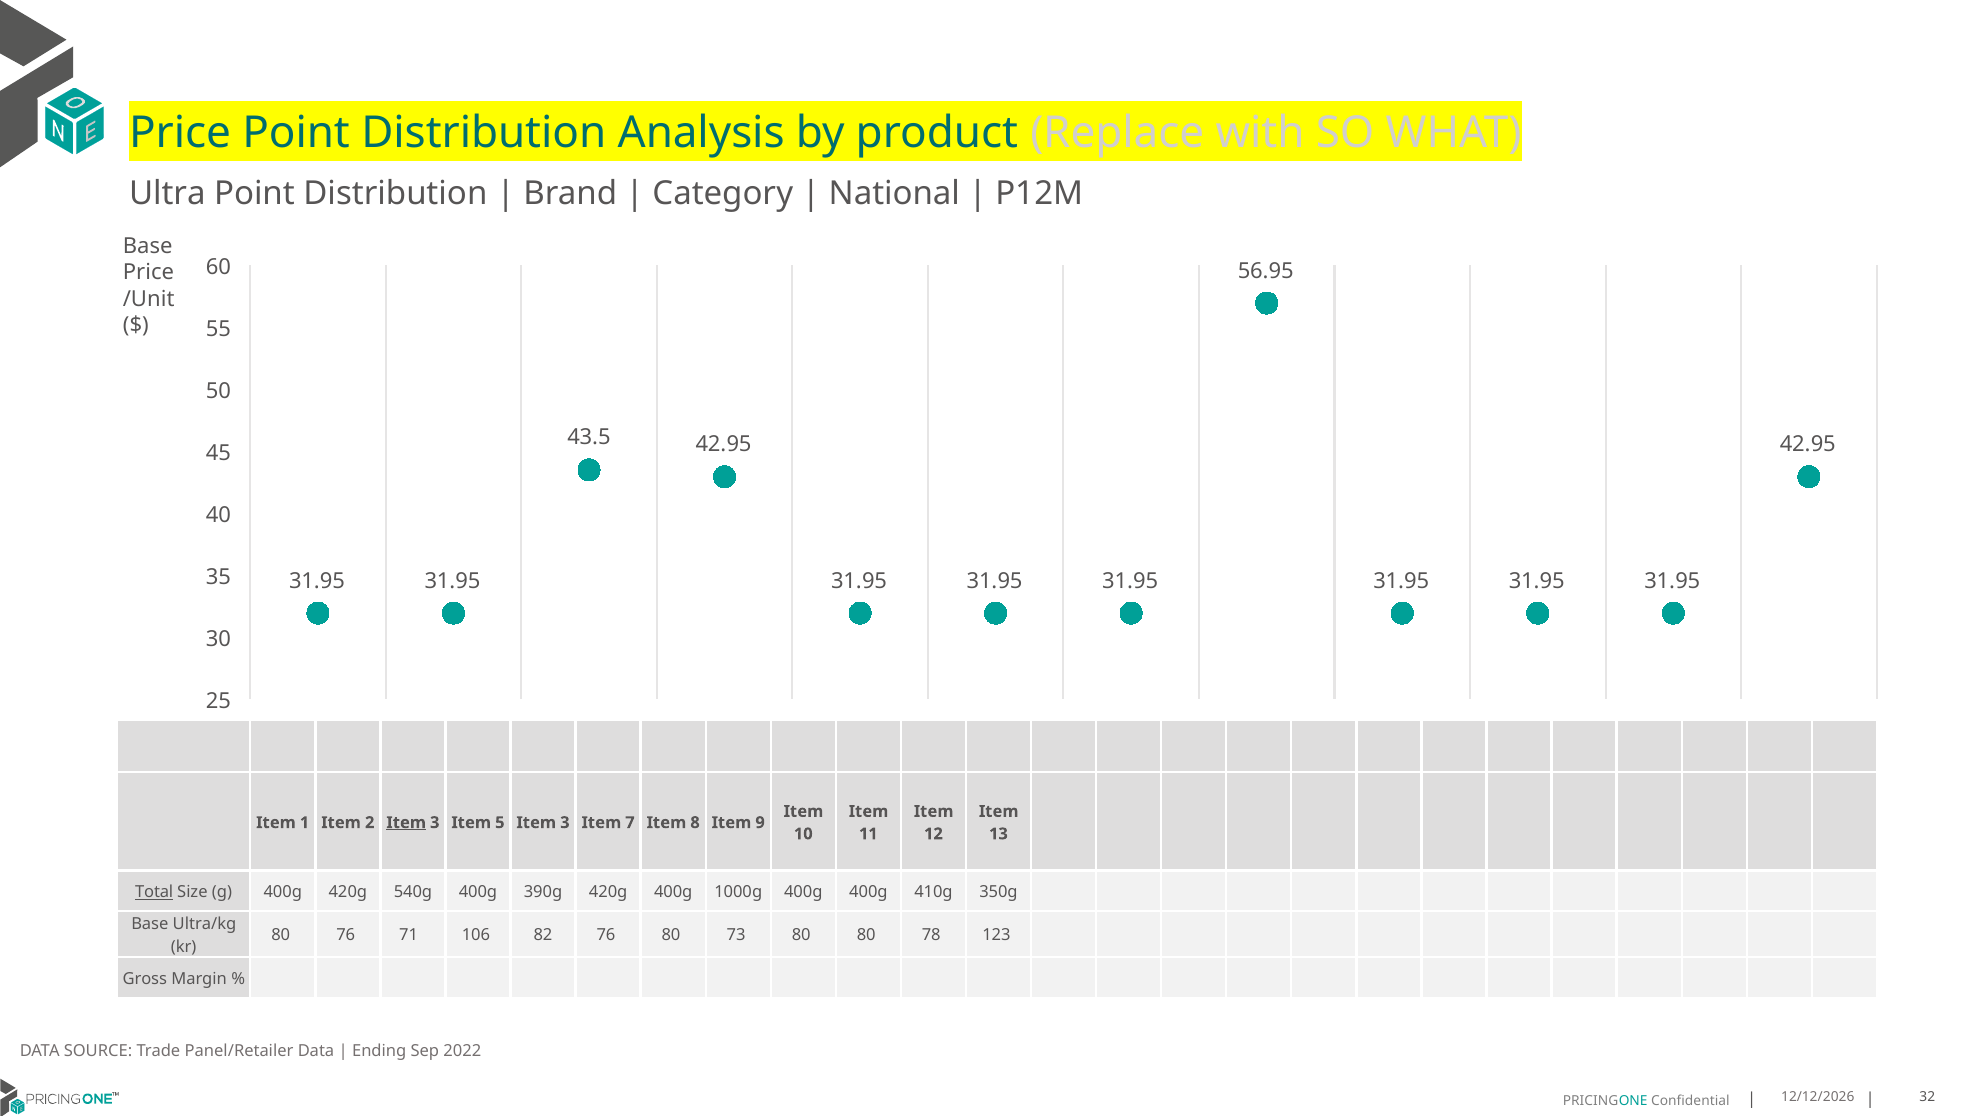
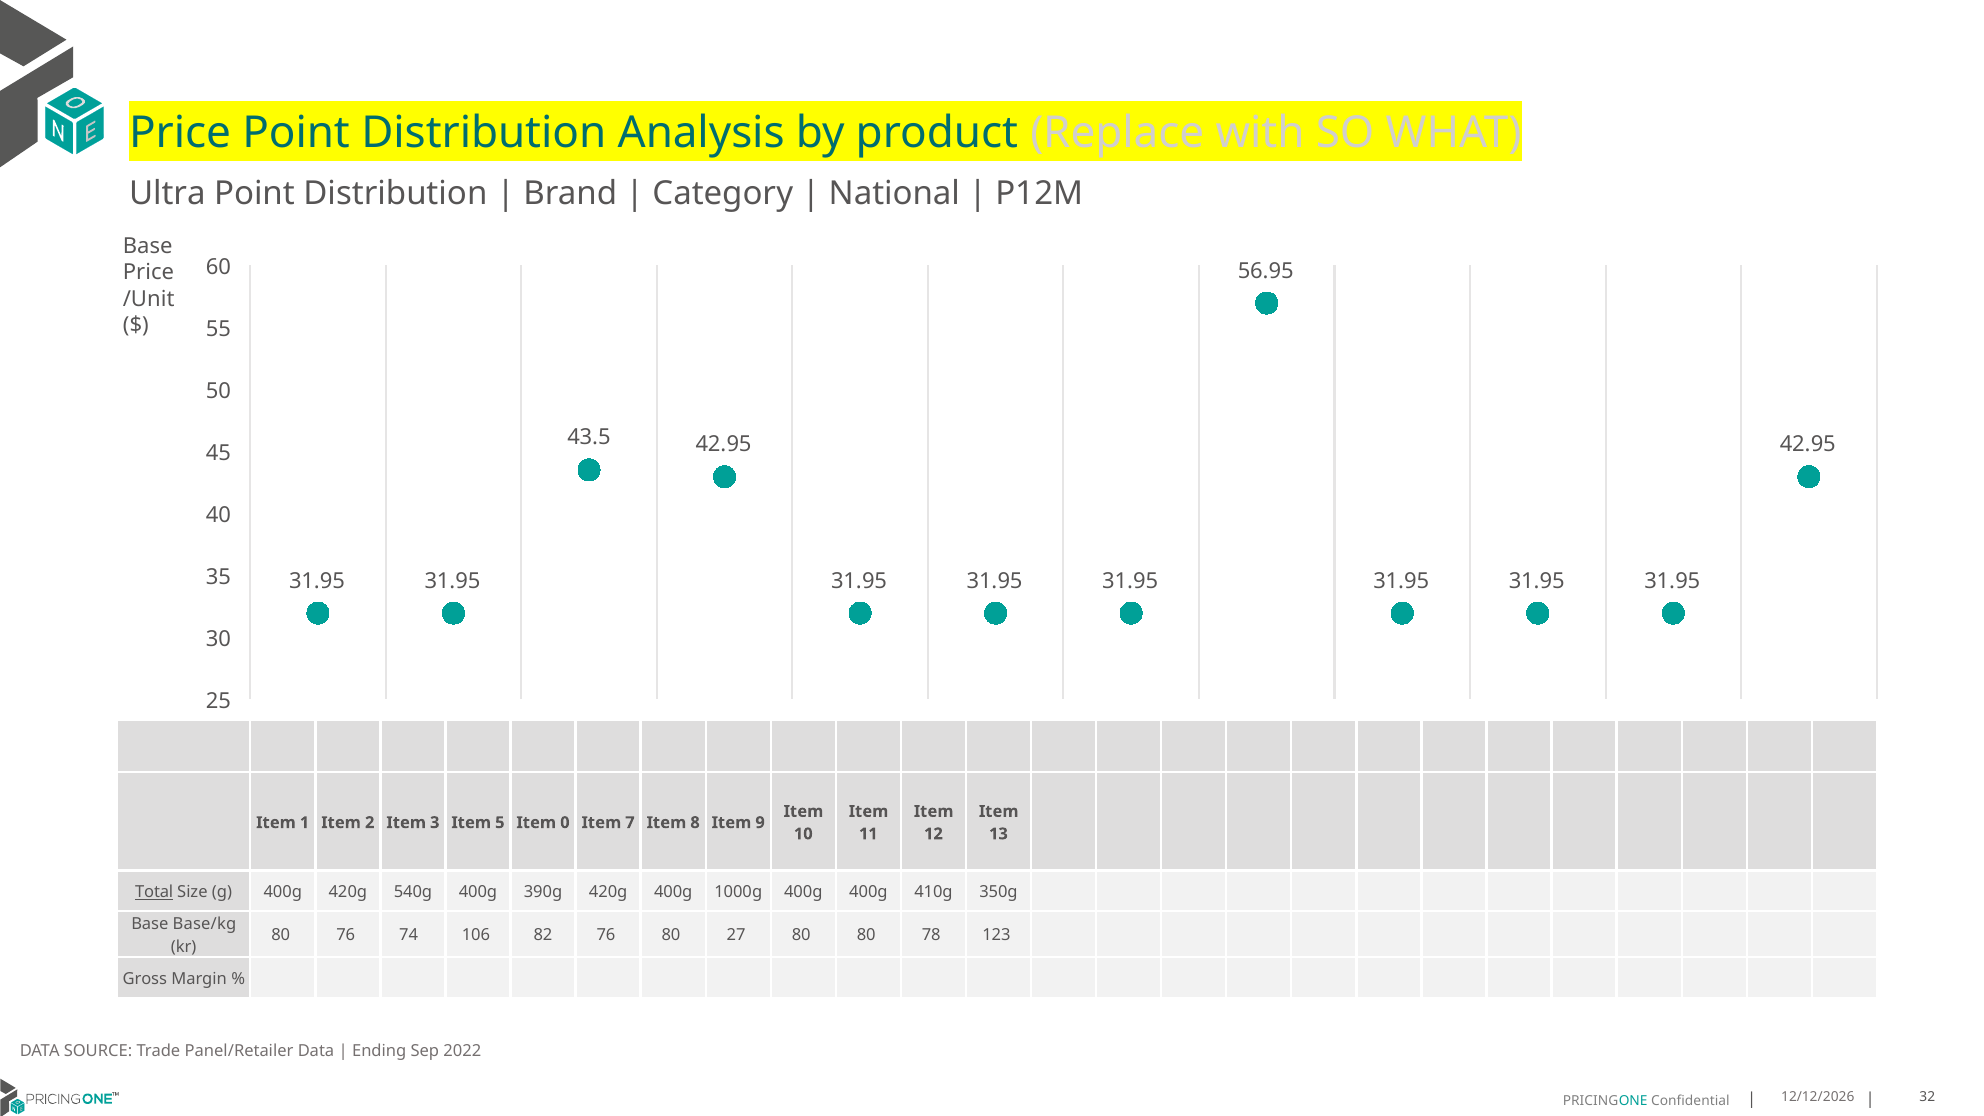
Item at (406, 823) underline: present -> none
5 Item 3: 3 -> 0
Ultra/kg: Ultra/kg -> Base/kg
71: 71 -> 74
73: 73 -> 27
